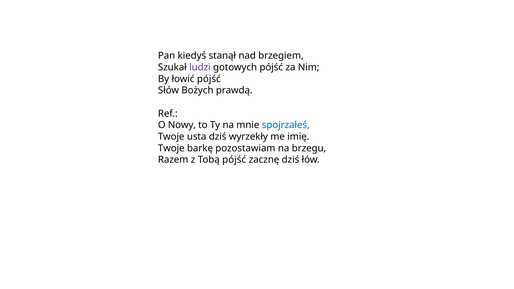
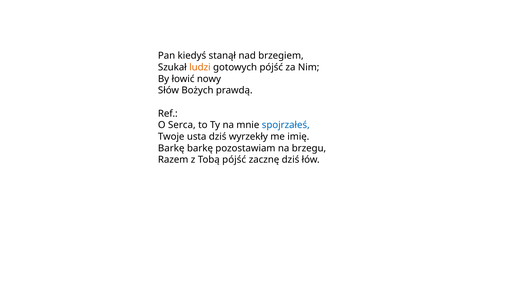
ludzi colour: purple -> orange
łowić pójść: pójść -> nowy
Nowy: Nowy -> Serca
Twoje at (171, 148): Twoje -> Barkę
